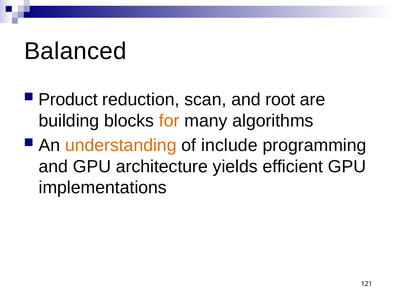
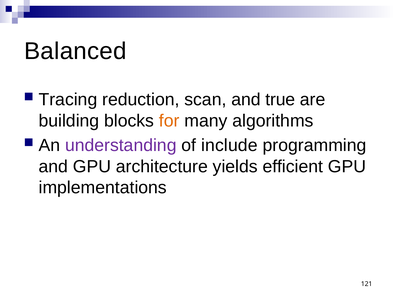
Product: Product -> Tracing
root: root -> true
understanding colour: orange -> purple
